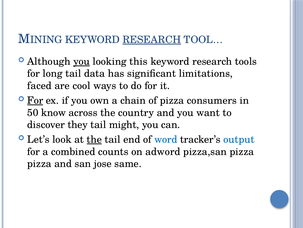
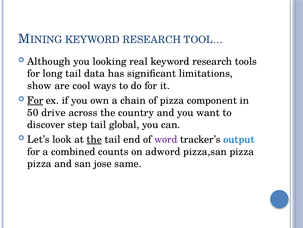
RESEARCH at (152, 40) underline: present -> none
you at (82, 61) underline: present -> none
this: this -> real
faced: faced -> show
consumers: consumers -> component
know: know -> drive
they: they -> step
might: might -> global
word colour: blue -> purple
